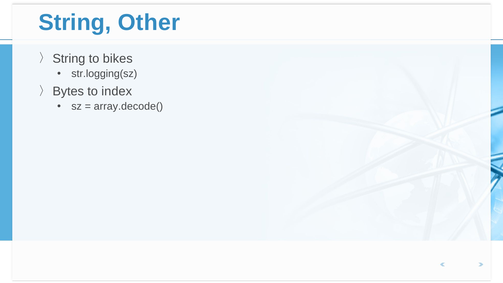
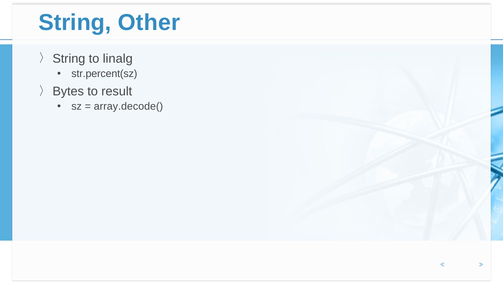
bikes: bikes -> linalg
str.logging(sz: str.logging(sz -> str.percent(sz
index: index -> result
